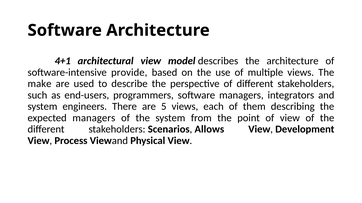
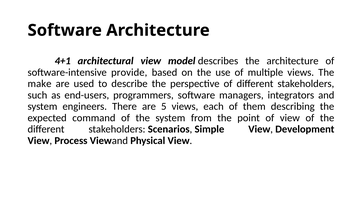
expected managers: managers -> command
Allows: Allows -> Simple
